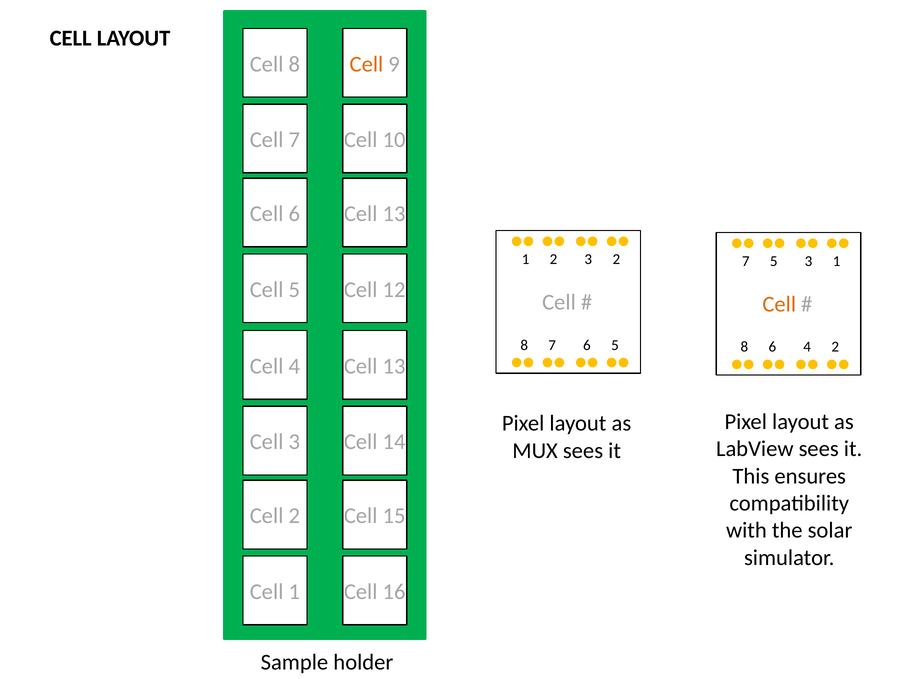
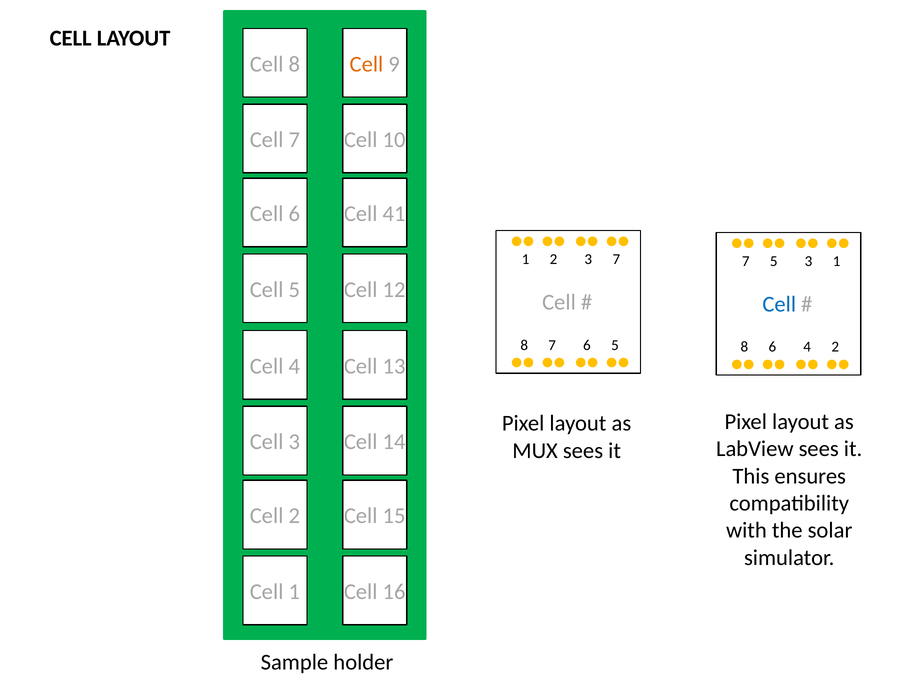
13 at (394, 214): 13 -> 41
3 2: 2 -> 7
Cell at (779, 304) colour: orange -> blue
